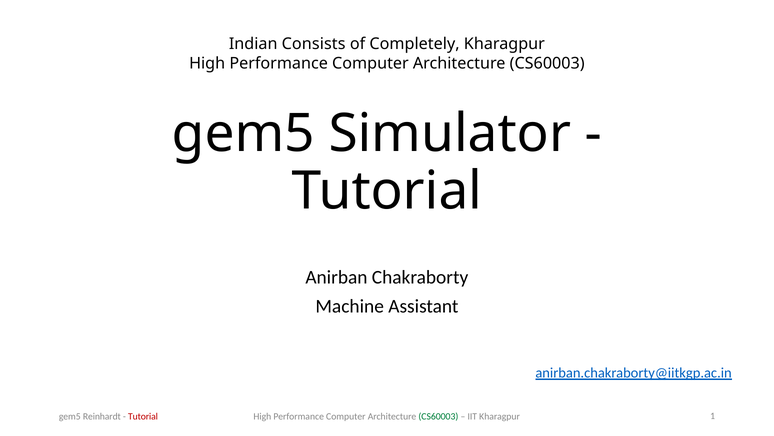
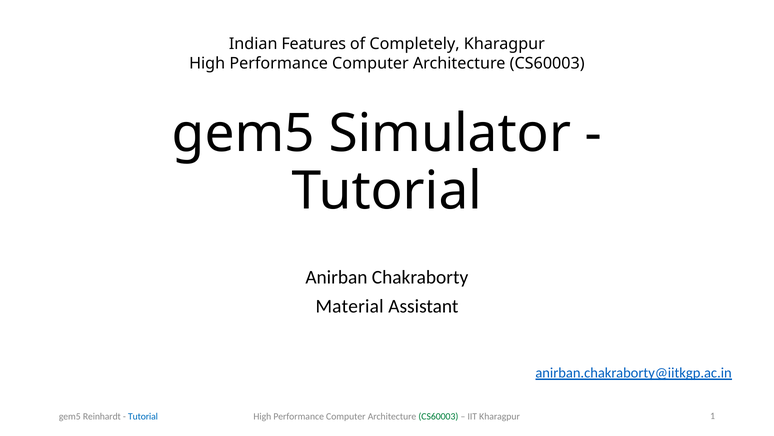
Consists: Consists -> Features
Machine: Machine -> Material
Tutorial at (143, 416) colour: red -> blue
